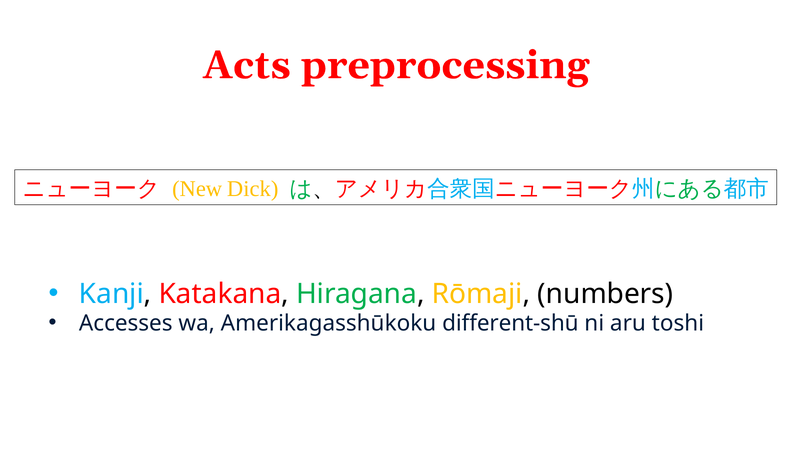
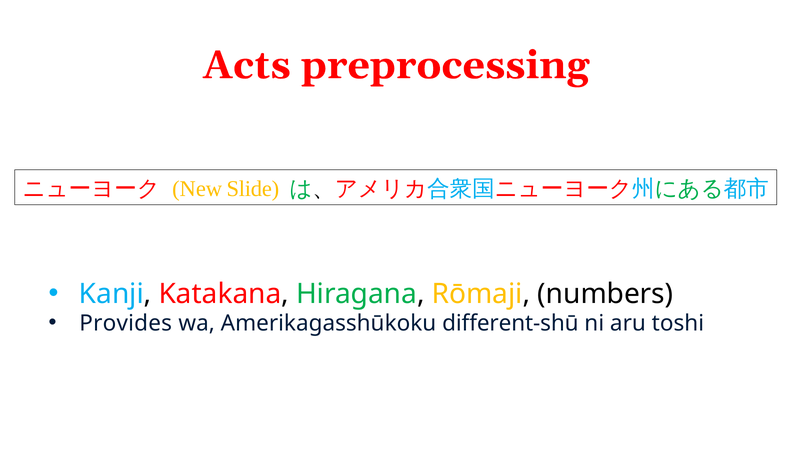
Dick: Dick -> Slide
Accesses: Accesses -> Provides
